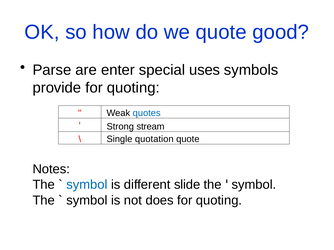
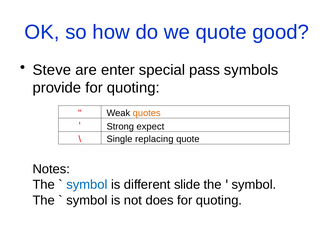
Parse: Parse -> Steve
uses: uses -> pass
quotes colour: blue -> orange
stream: stream -> expect
quotation: quotation -> replacing
